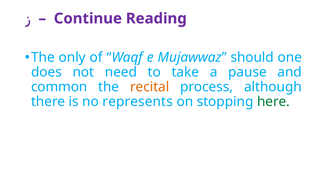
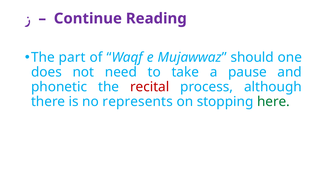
only: only -> part
common: common -> phonetic
recital colour: orange -> red
